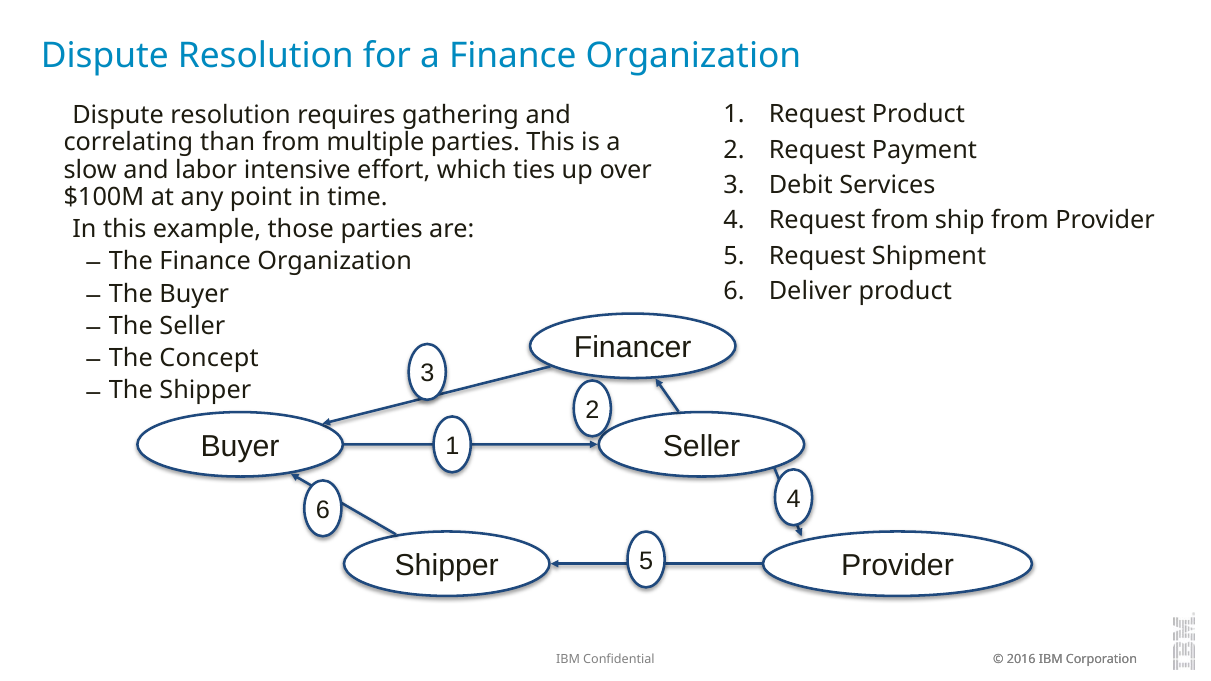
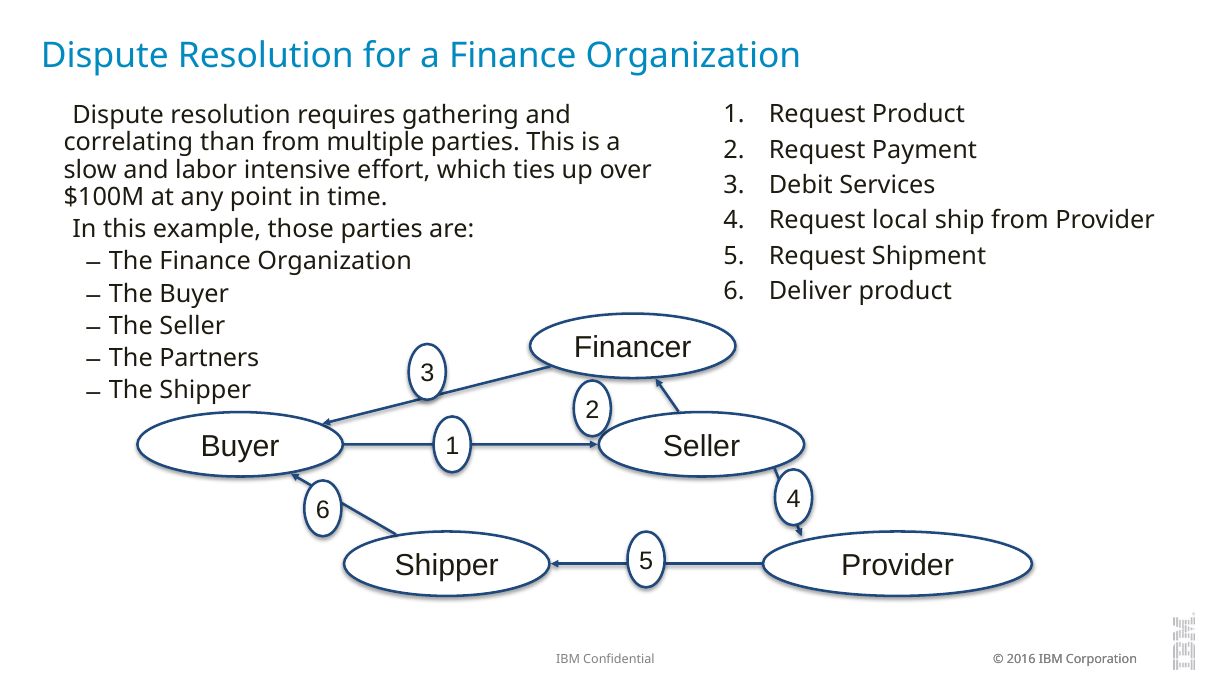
Request from: from -> local
Concept: Concept -> Partners
